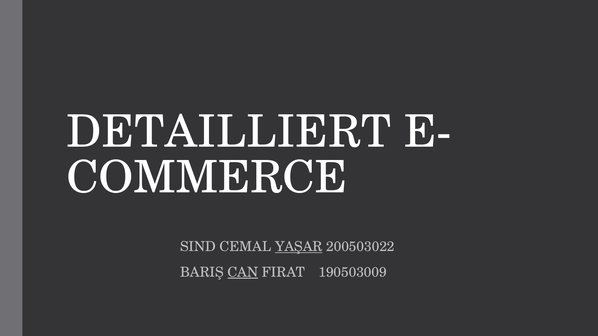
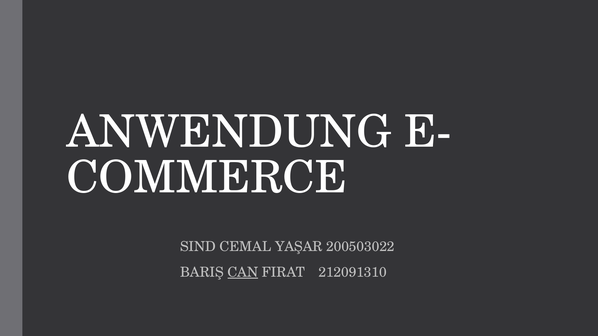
DETAILLIERT: DETAILLIERT -> ANWENDUNG
YAŞAR underline: present -> none
190503009: 190503009 -> 212091310
